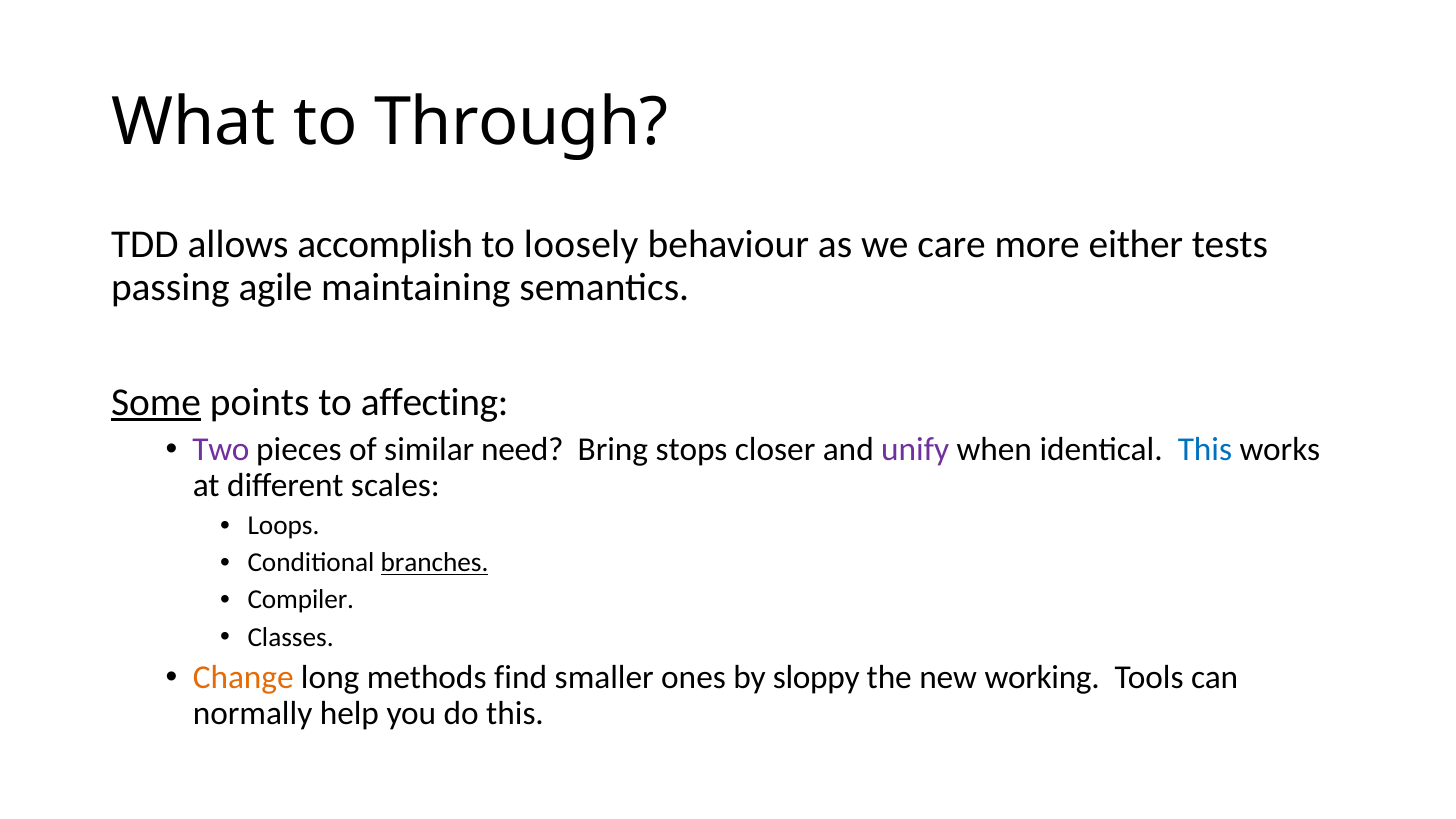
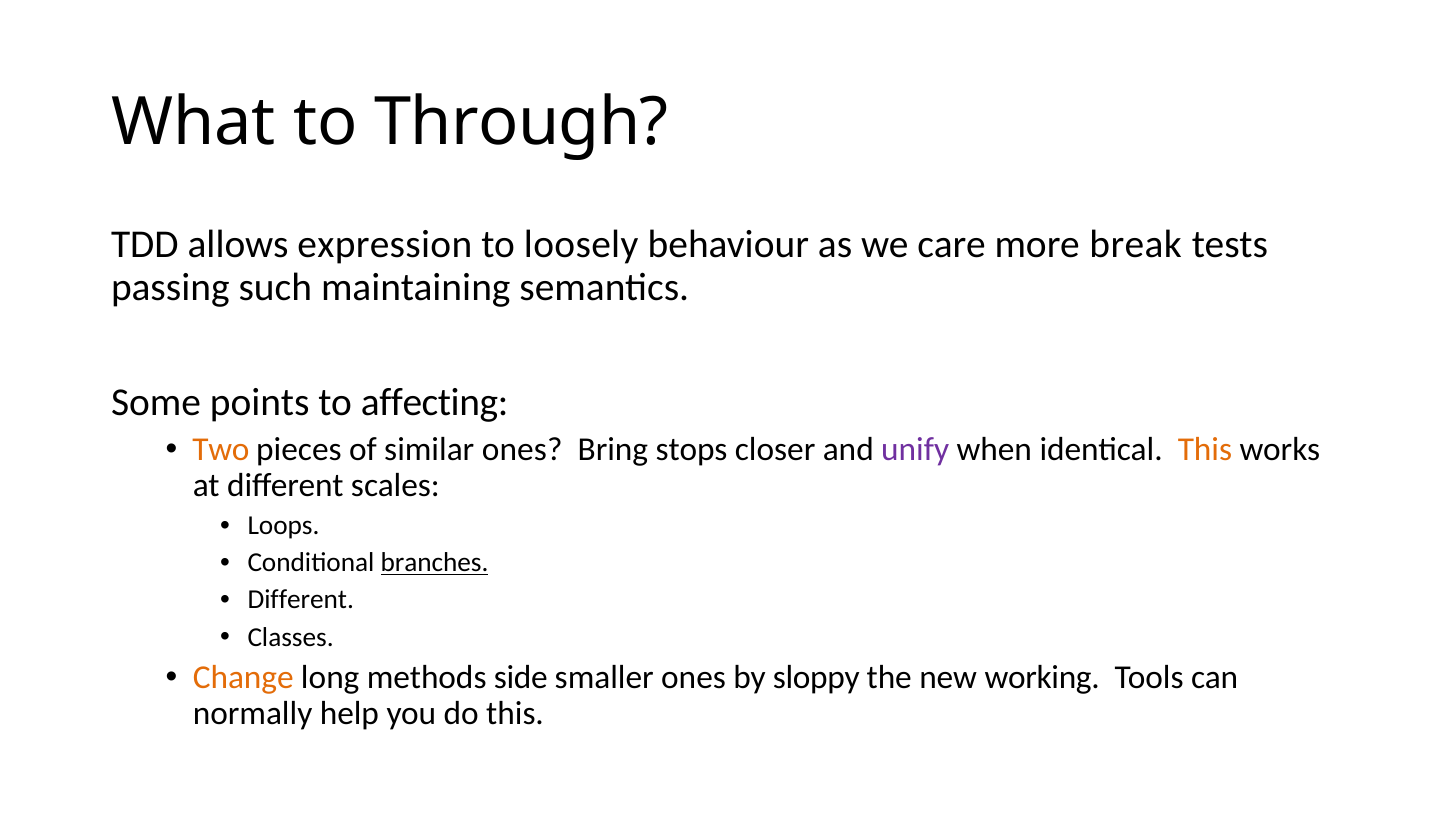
accomplish: accomplish -> expression
either: either -> break
agile: agile -> such
Some underline: present -> none
Two colour: purple -> orange
similar need: need -> ones
This at (1205, 449) colour: blue -> orange
Compiler at (301, 600): Compiler -> Different
find: find -> side
